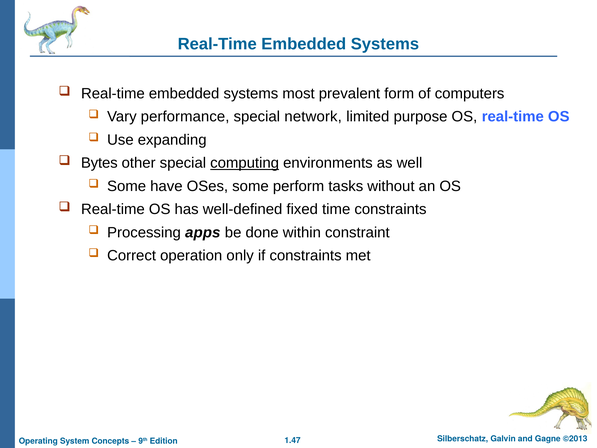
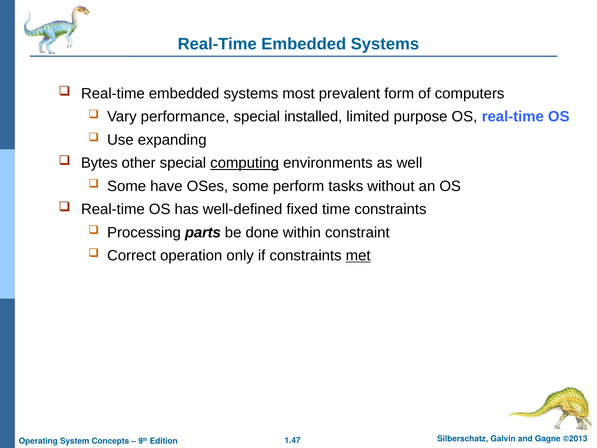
network: network -> installed
apps: apps -> parts
met underline: none -> present
